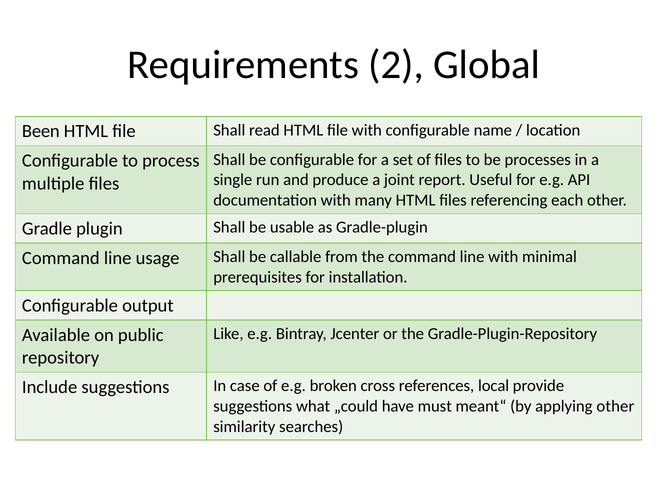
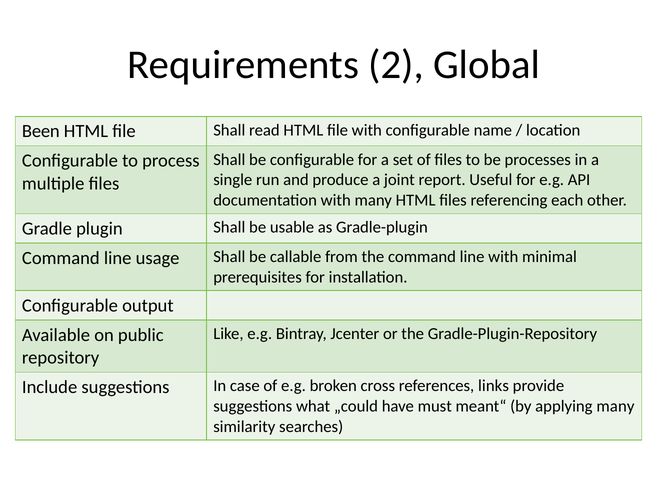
local: local -> links
applying other: other -> many
